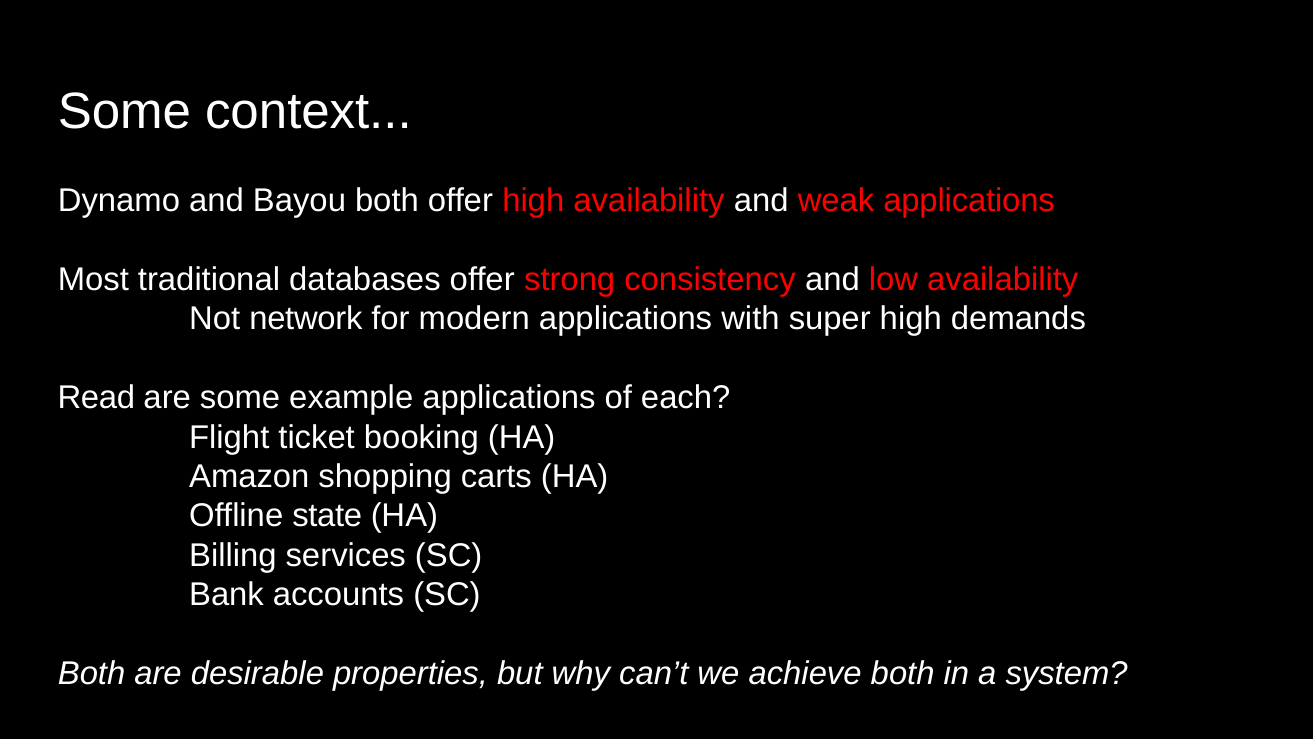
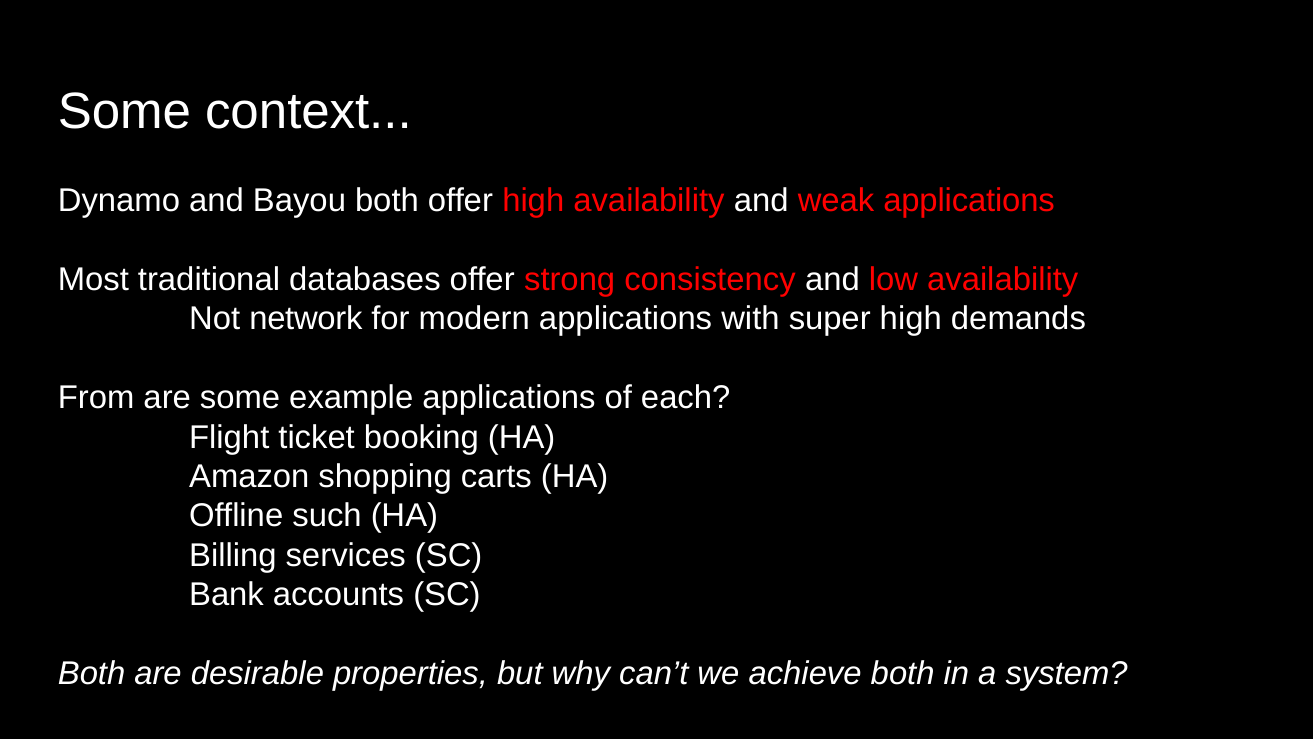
Read: Read -> From
state: state -> such
